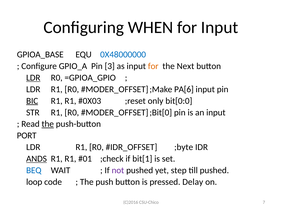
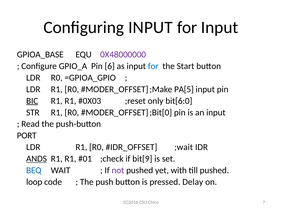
Configuring WHEN: WHEN -> INPUT
0X48000000 colour: blue -> purple
3: 3 -> 6
for at (153, 66) colour: orange -> blue
Next: Next -> Start
LDR at (33, 78) underline: present -> none
PA[6: PA[6 -> PA[5
bit[0:0: bit[0:0 -> bit[6:0
the at (48, 124) underline: present -> none
;byte: ;byte -> ;wait
bit[1: bit[1 -> bit[9
step: step -> with
